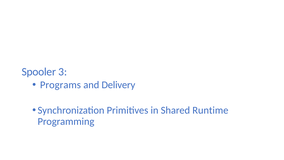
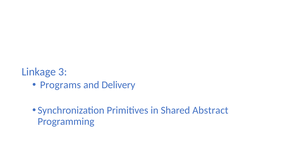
Spooler: Spooler -> Linkage
Runtime: Runtime -> Abstract
